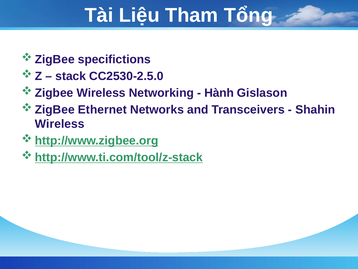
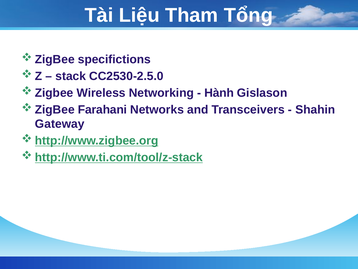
Ethernet: Ethernet -> Farahani
Wireless at (60, 124): Wireless -> Gateway
